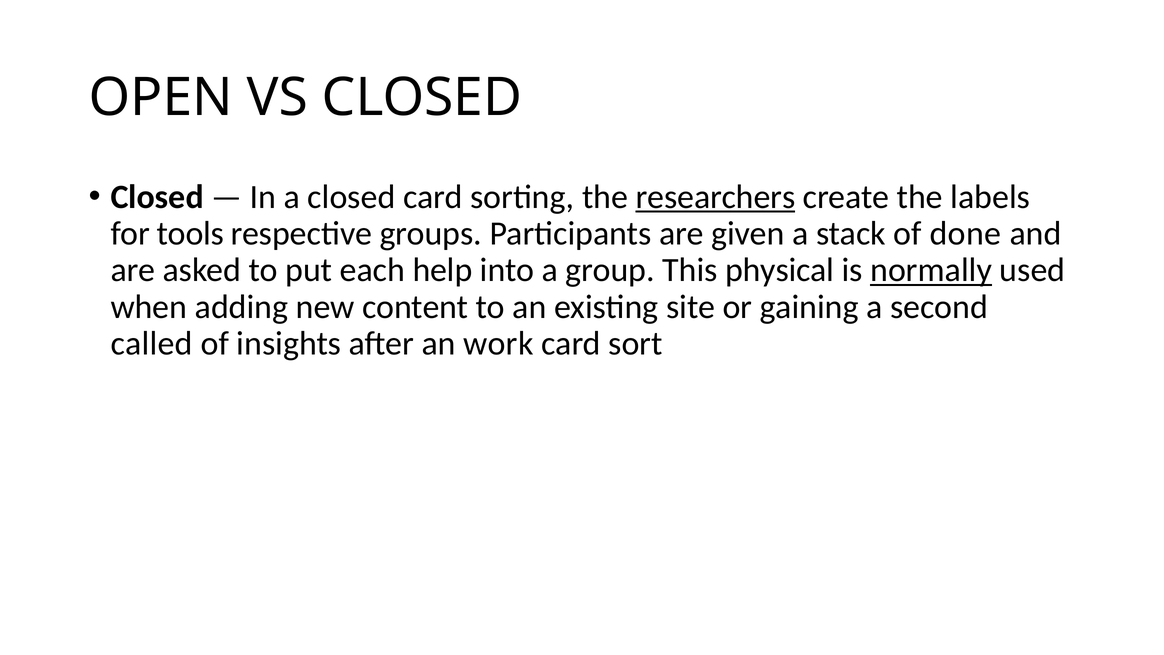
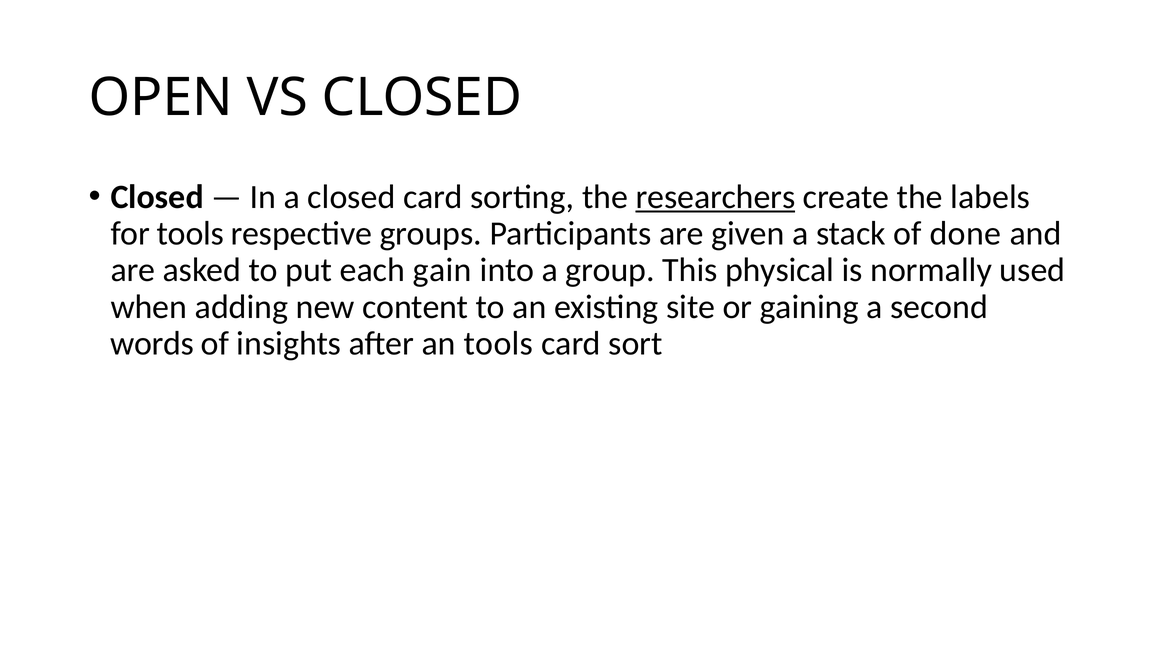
help: help -> gain
normally underline: present -> none
called: called -> words
an work: work -> tools
